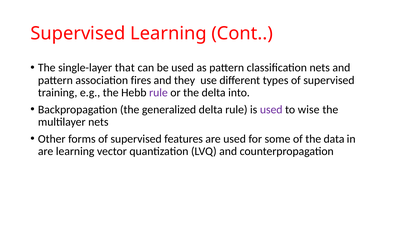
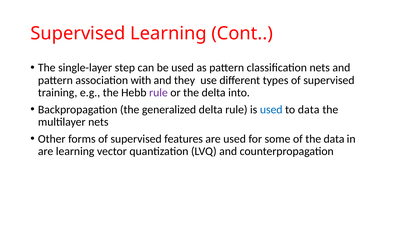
that: that -> step
fires: fires -> with
used at (271, 110) colour: purple -> blue
to wise: wise -> data
